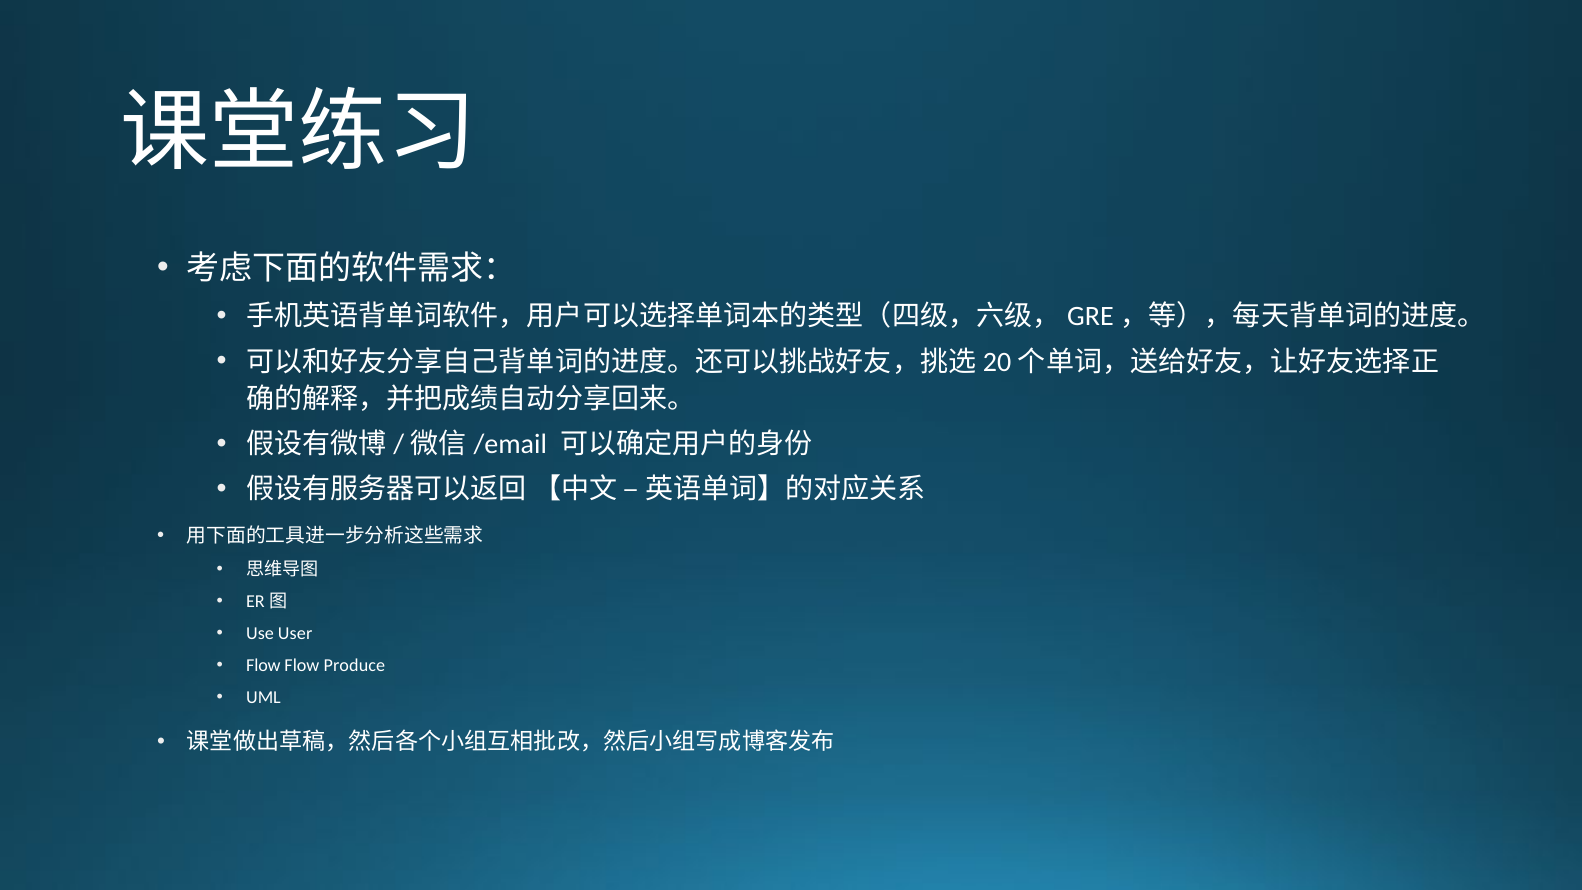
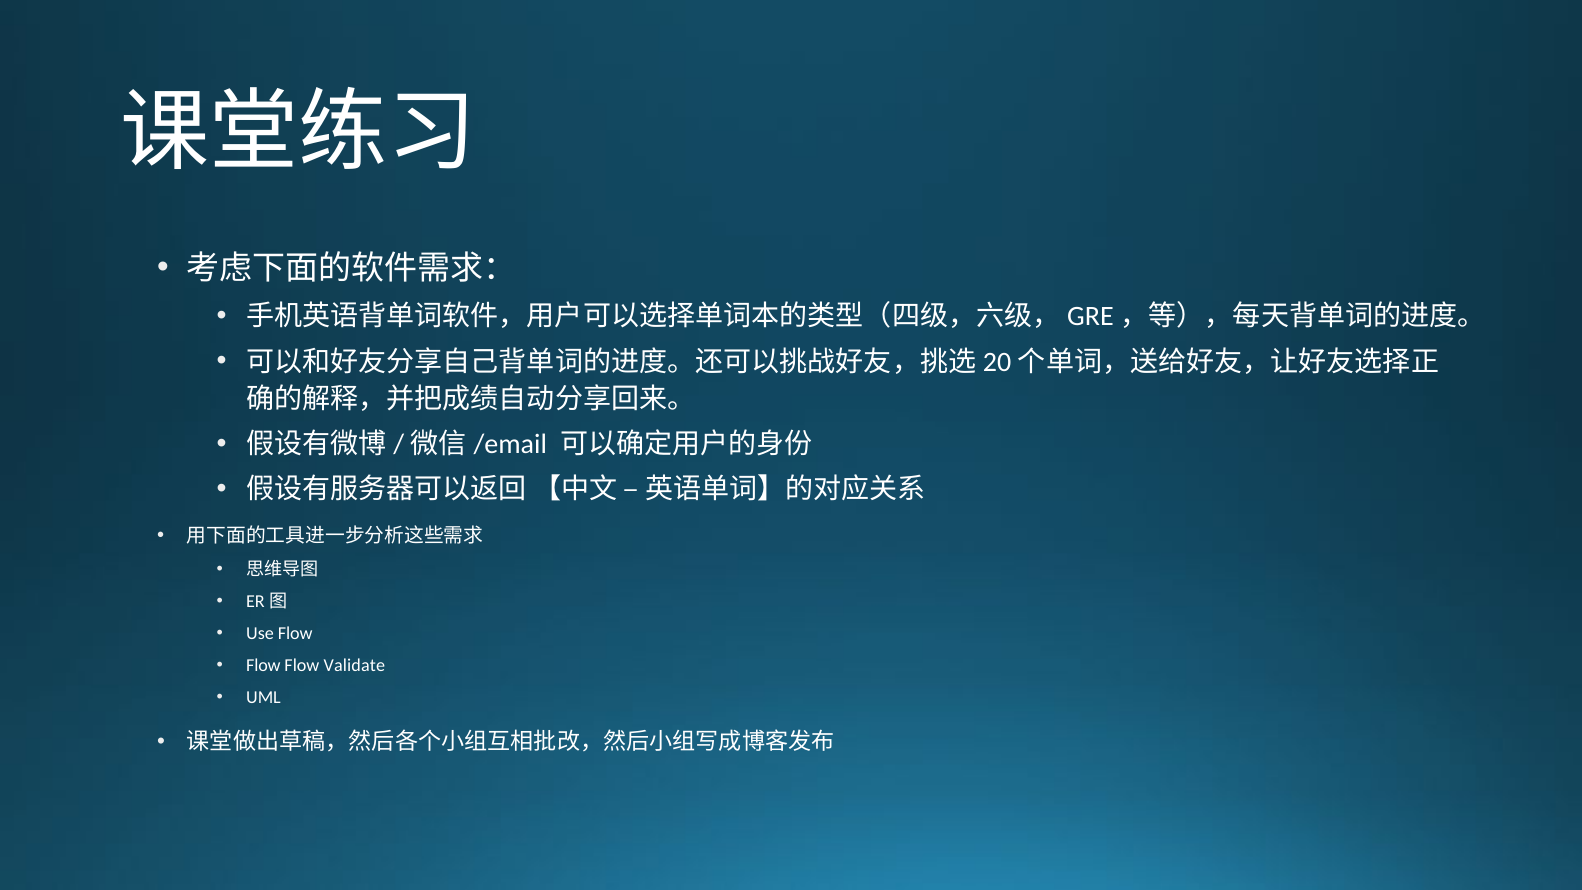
Use User: User -> Flow
Produce: Produce -> Validate
